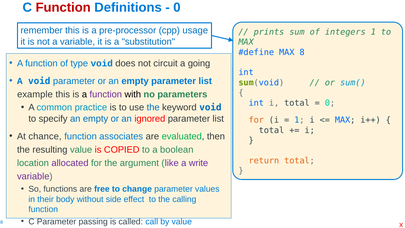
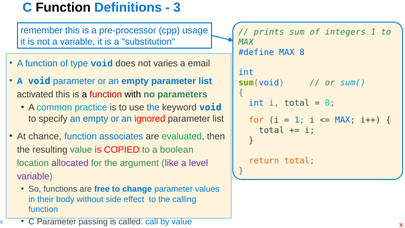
Function at (63, 8) colour: red -> black
0 at (177, 8): 0 -> 3
circuit: circuit -> varies
going: going -> email
example: example -> activated
function at (106, 94) colour: purple -> red
write: write -> level
